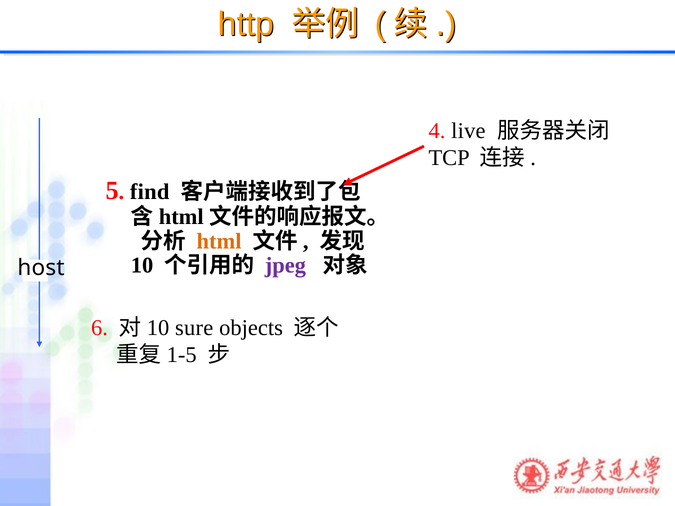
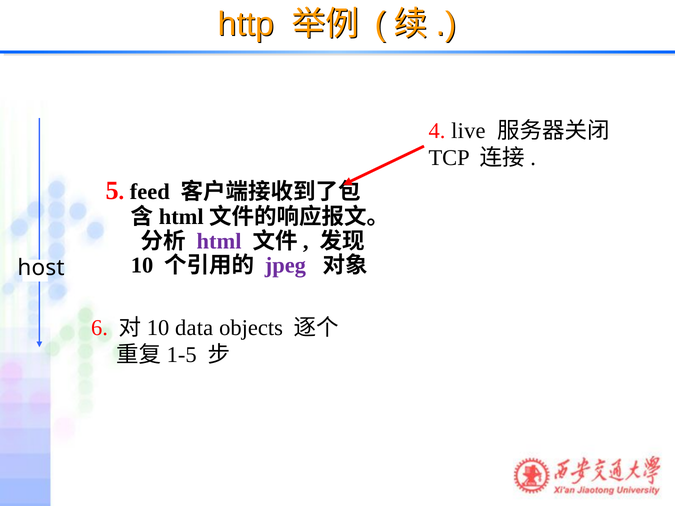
find: find -> feed
html colour: orange -> purple
sure: sure -> data
